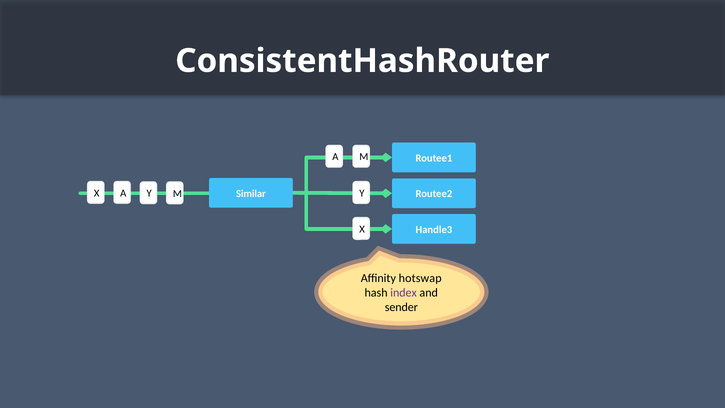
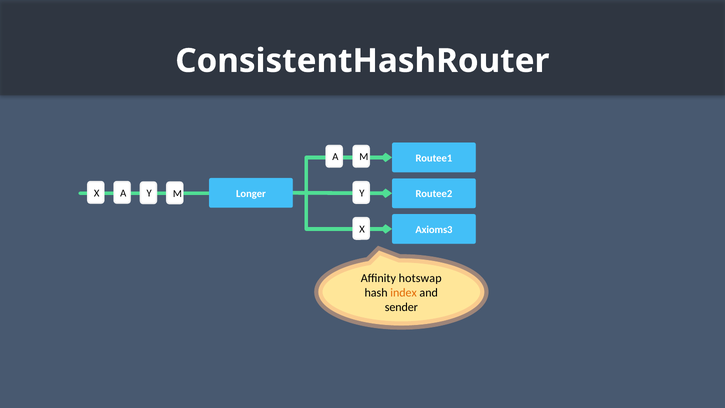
Similar: Similar -> Longer
Handle3: Handle3 -> Axioms3
index colour: purple -> orange
